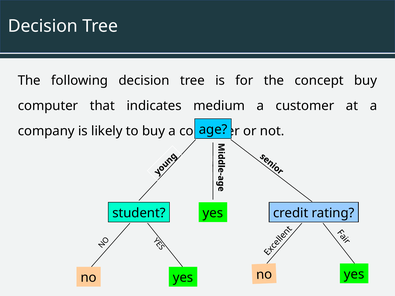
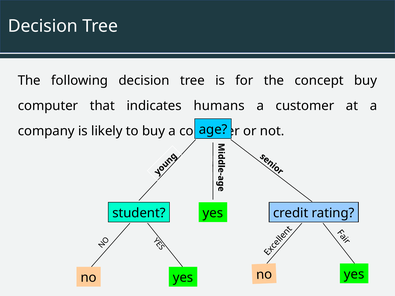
medium: medium -> humans
